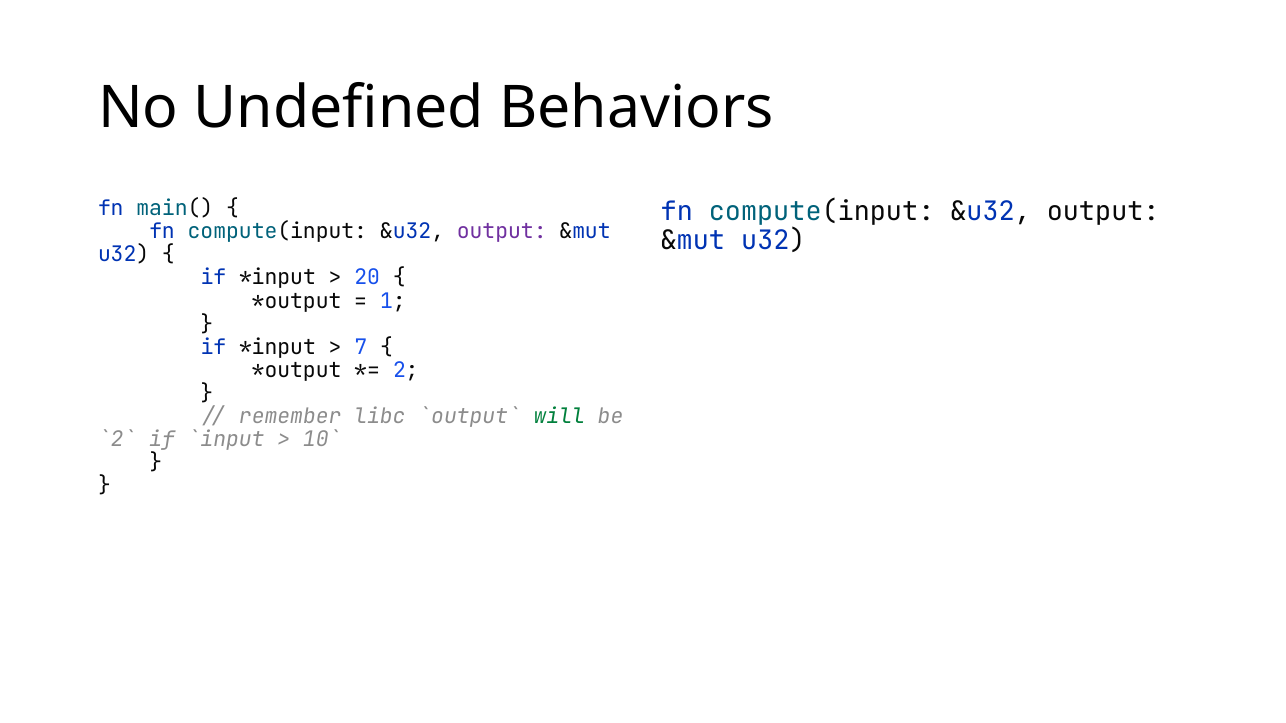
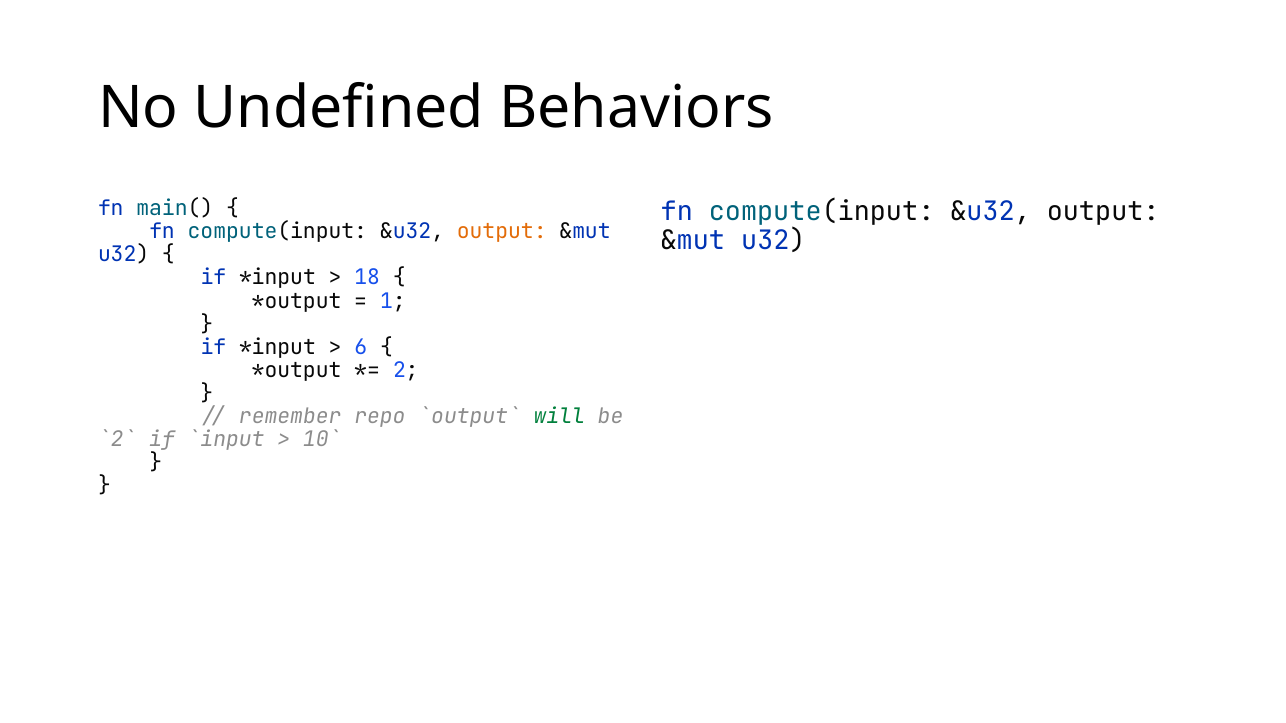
output at (502, 232) colour: purple -> orange
20: 20 -> 18
7: 7 -> 6
libc: libc -> repo
